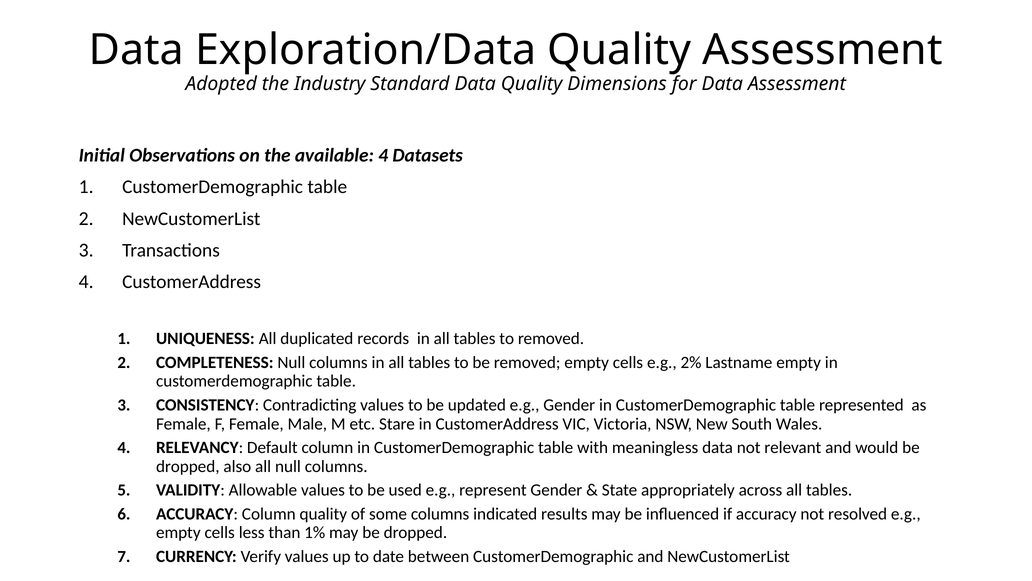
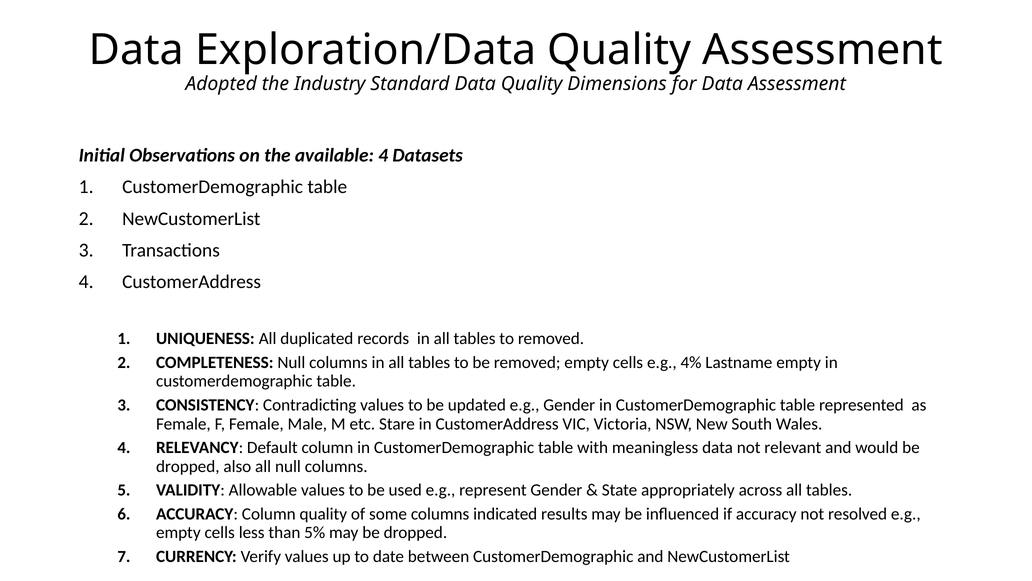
2%: 2% -> 4%
1%: 1% -> 5%
